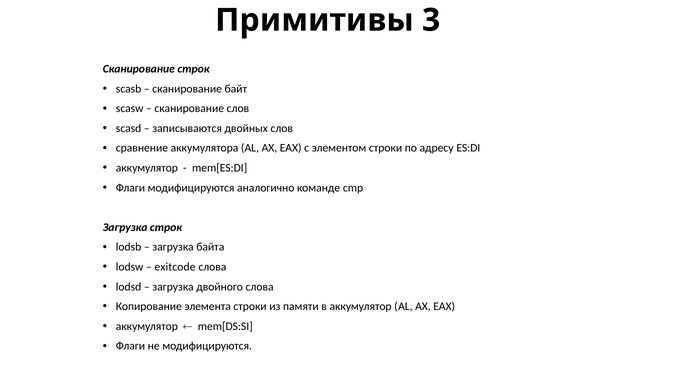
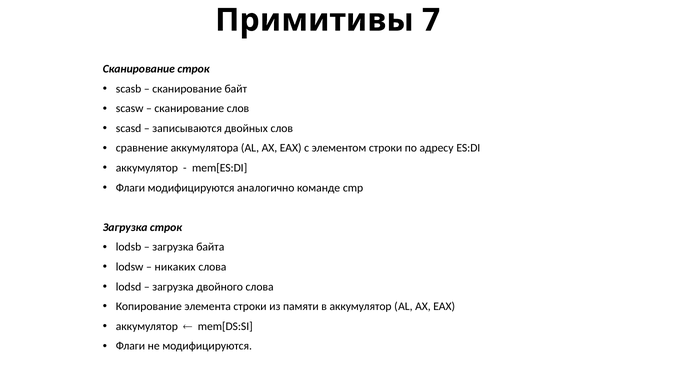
3: 3 -> 7
exitcode: exitcode -> никаких
